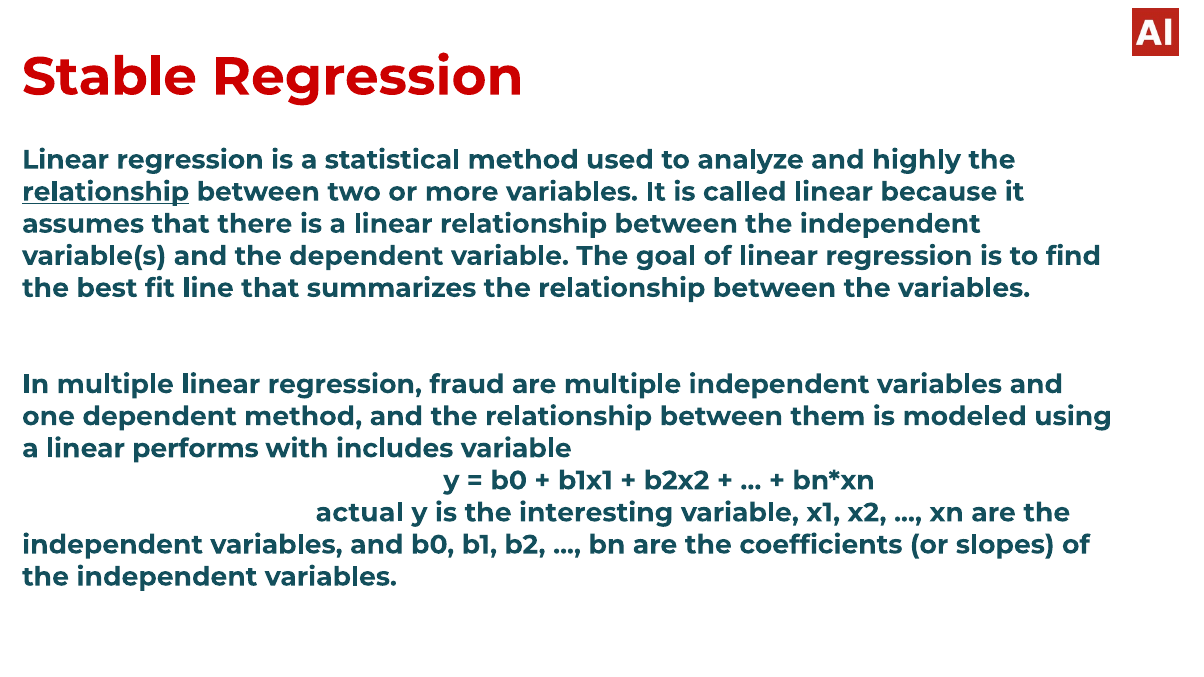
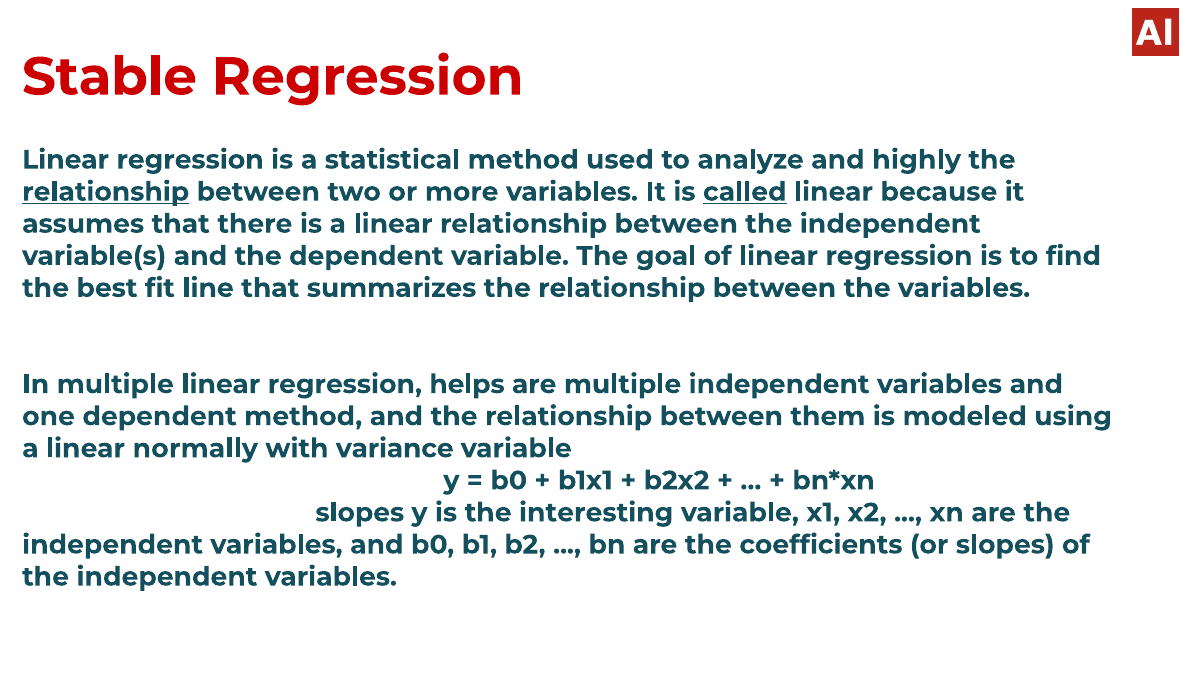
called underline: none -> present
fraud: fraud -> helps
performs: performs -> normally
includes: includes -> variance
actual at (360, 513): actual -> slopes
